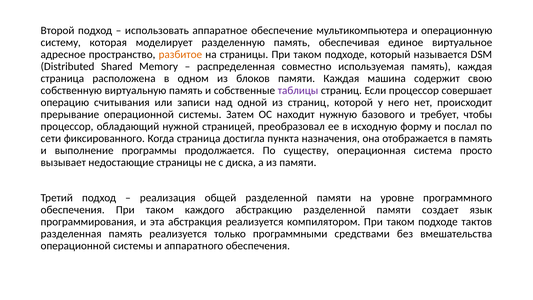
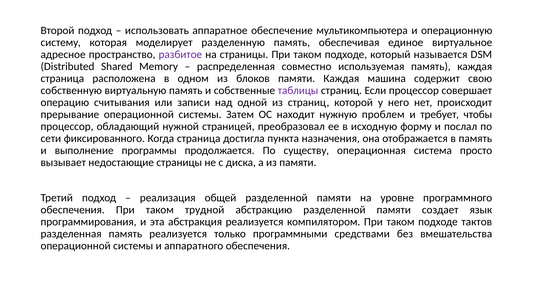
разбитое colour: orange -> purple
базового: базового -> проблем
каждого: каждого -> трудной
